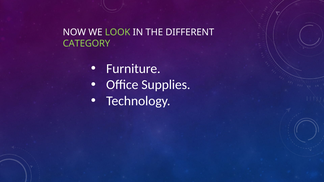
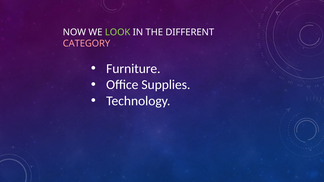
CATEGORY colour: light green -> pink
